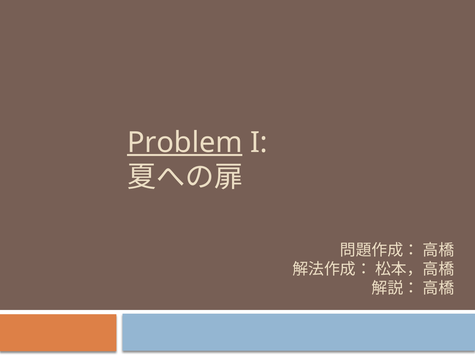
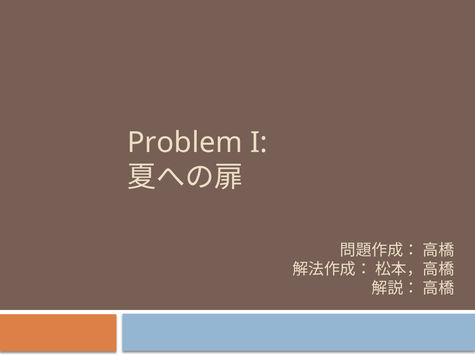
Problem underline: present -> none
